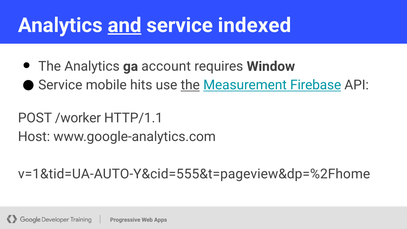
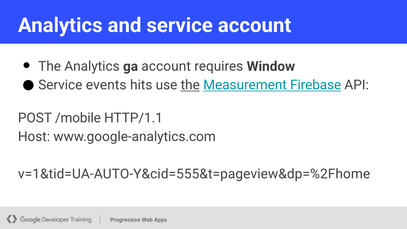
and underline: present -> none
service indexed: indexed -> account
mobile: mobile -> events
/worker: /worker -> /mobile
